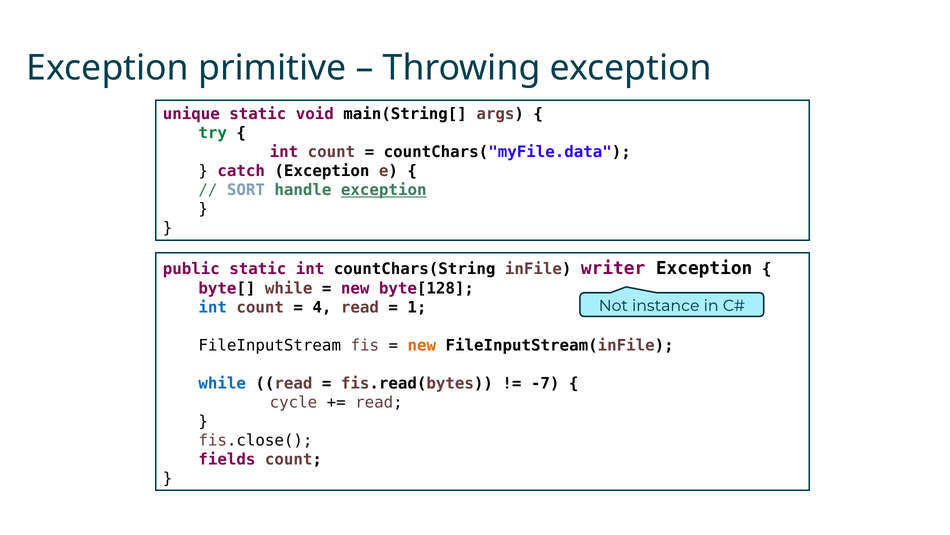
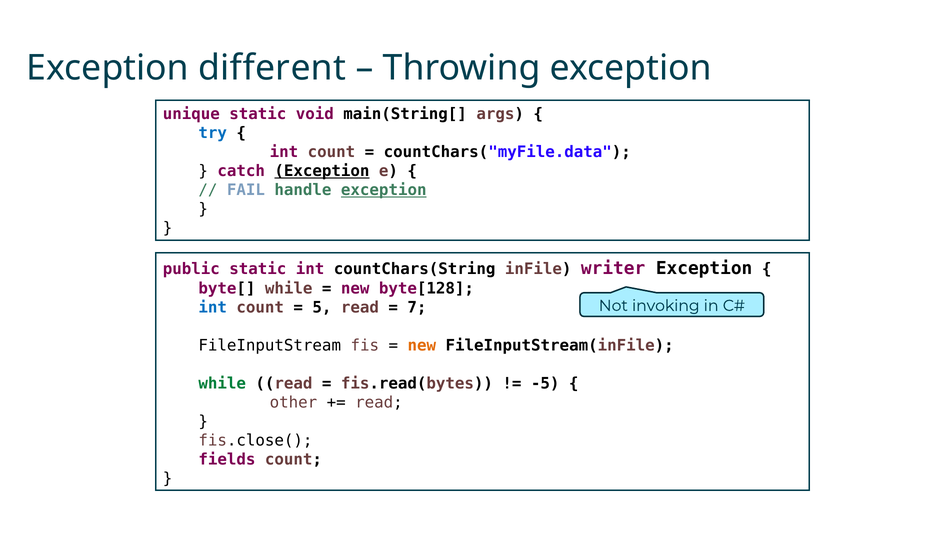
primitive: primitive -> different
try colour: green -> blue
Exception at (322, 171) underline: none -> present
SORT: SORT -> FAIL
4: 4 -> 5
1: 1 -> 7
instance: instance -> invoking
while at (222, 383) colour: blue -> green
-7: -7 -> -5
cycle: cycle -> other
